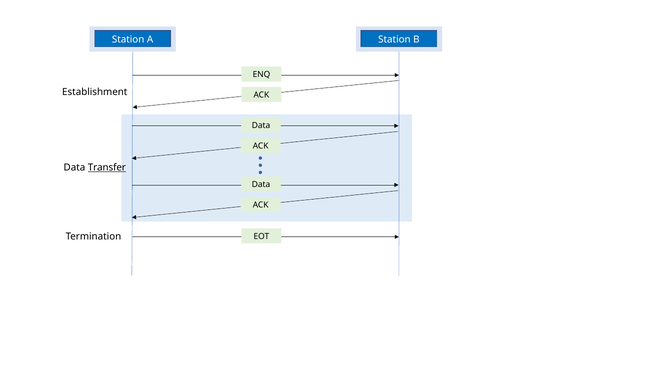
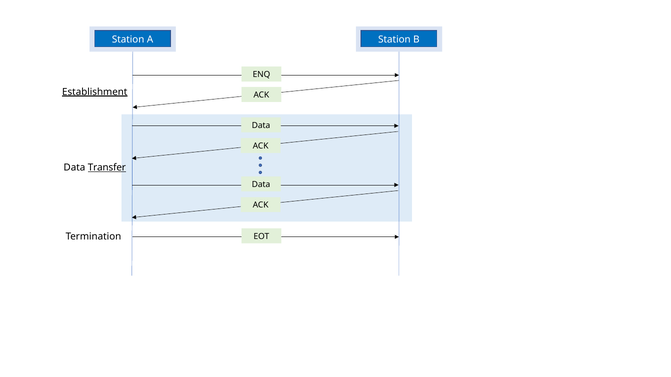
Establishment underline: none -> present
